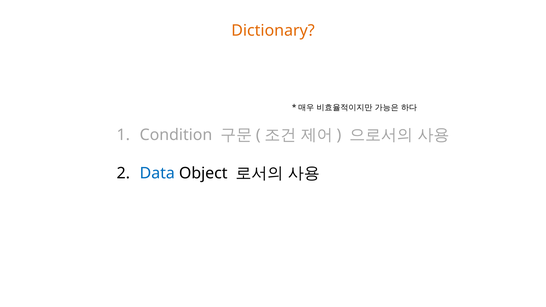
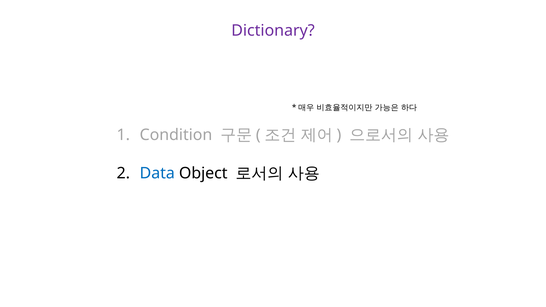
Dictionary colour: orange -> purple
